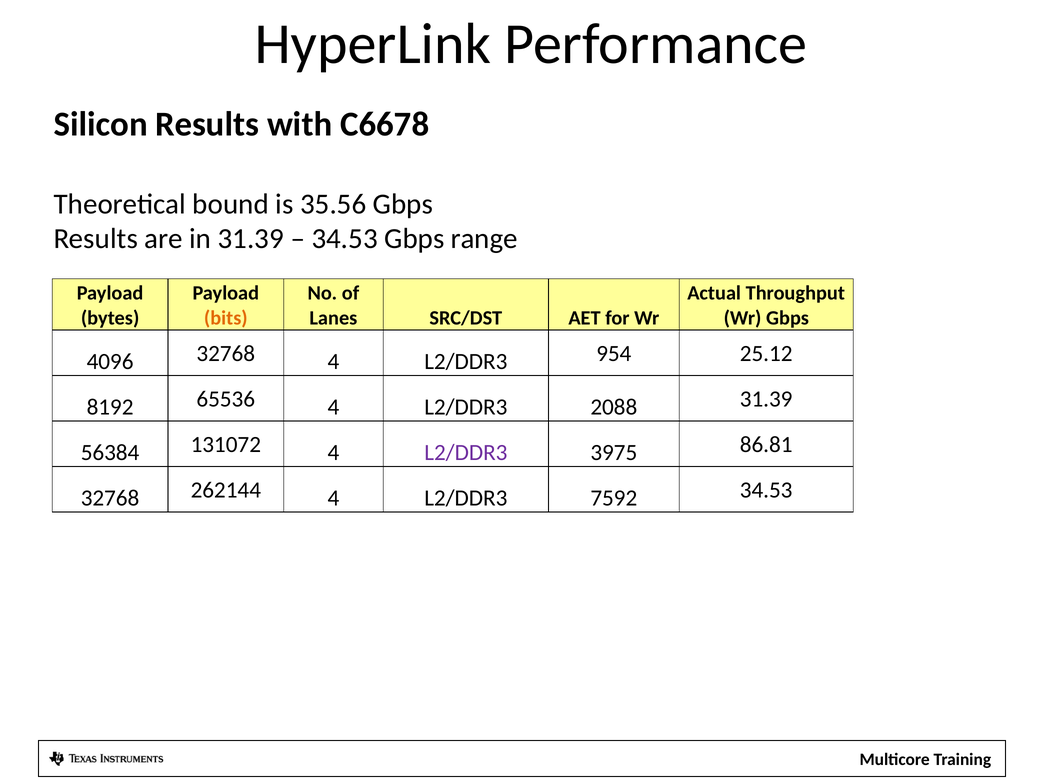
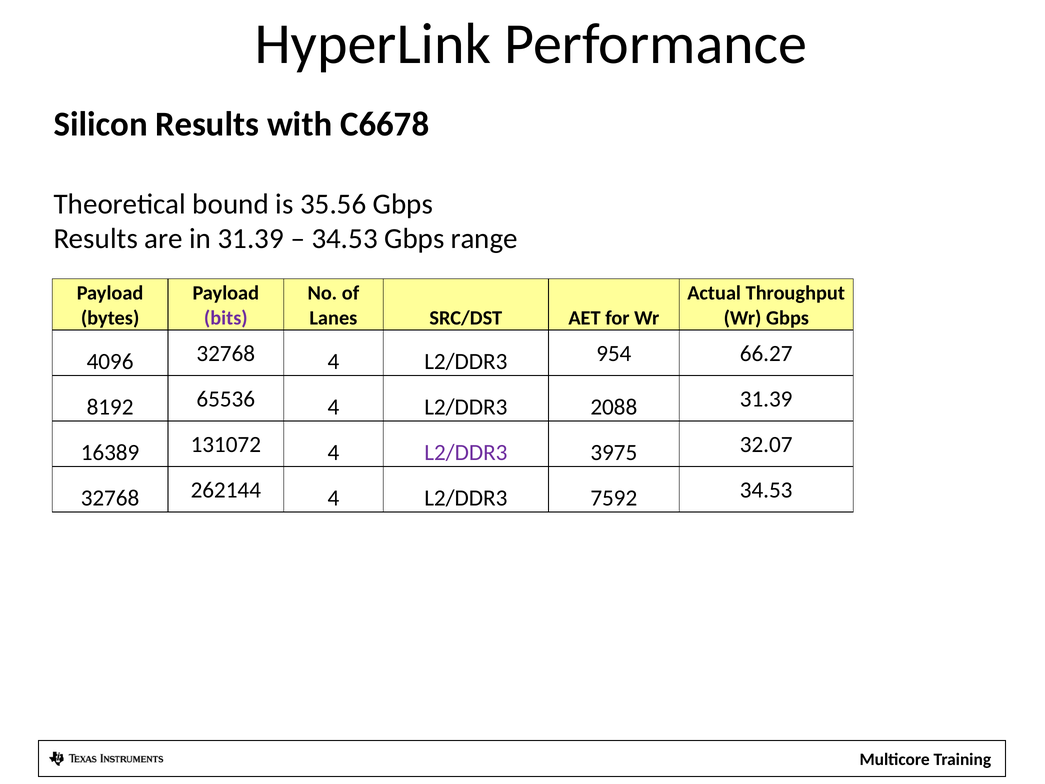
bits colour: orange -> purple
25.12: 25.12 -> 66.27
56384: 56384 -> 16389
86.81: 86.81 -> 32.07
